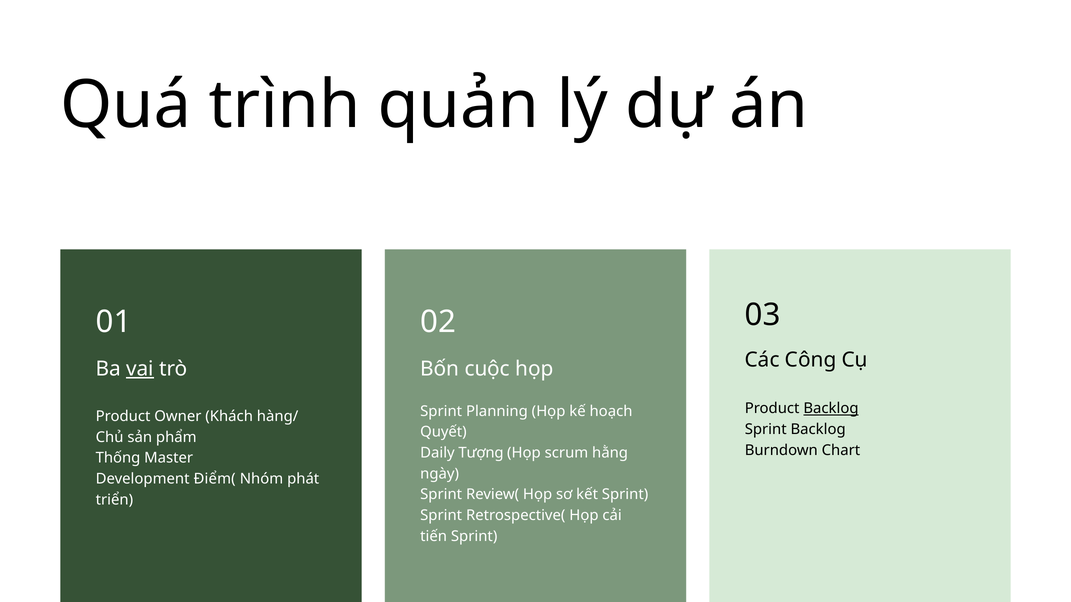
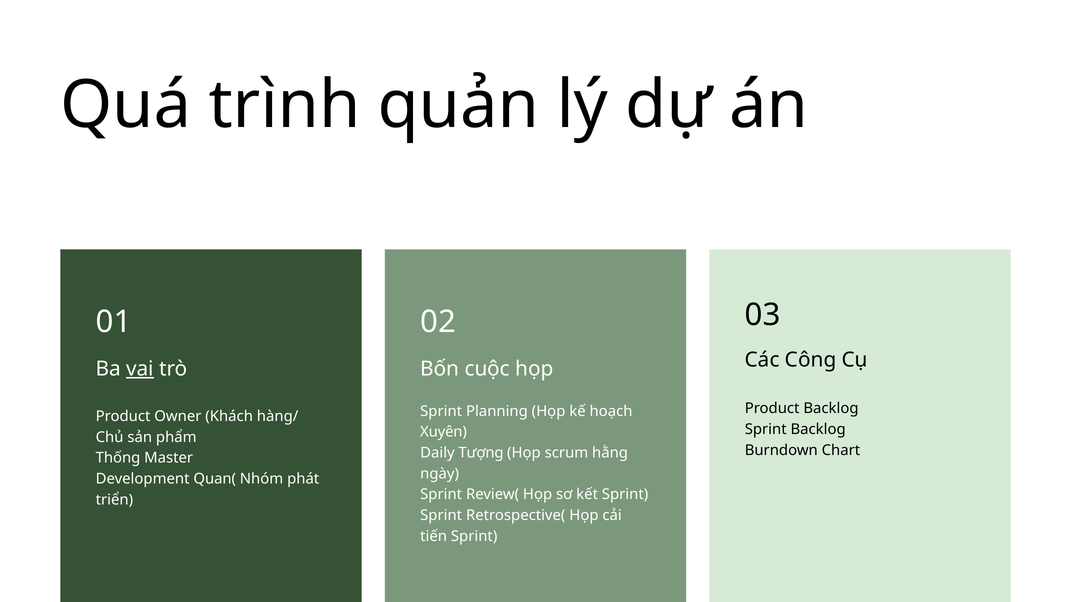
Backlog at (831, 409) underline: present -> none
Quyết: Quyết -> Xuyên
Điểm(: Điểm( -> Quan(
